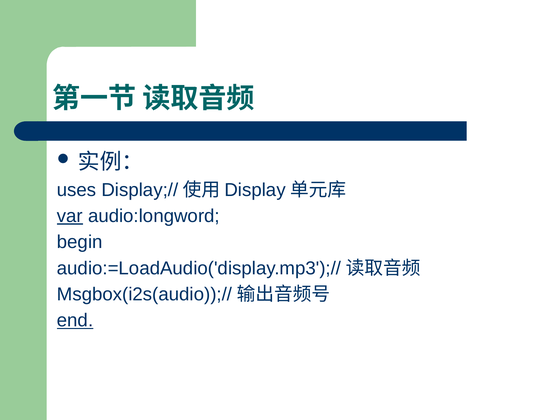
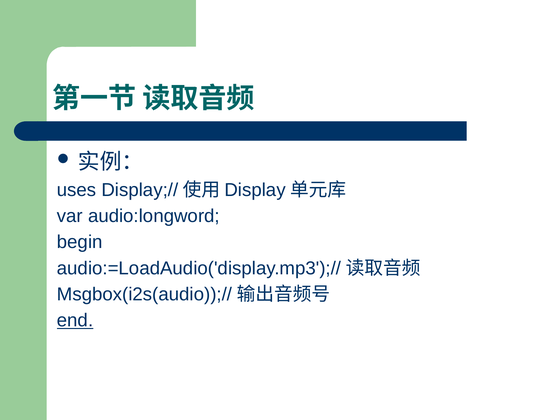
var underline: present -> none
